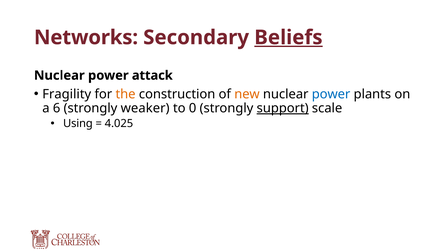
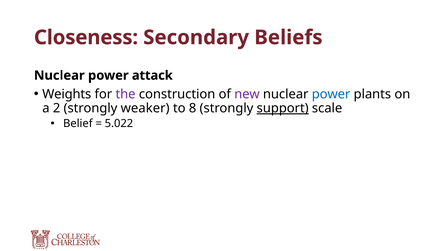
Networks: Networks -> Closeness
Beliefs underline: present -> none
Fragility: Fragility -> Weights
the colour: orange -> purple
new colour: orange -> purple
6: 6 -> 2
0: 0 -> 8
Using: Using -> Belief
4.025: 4.025 -> 5.022
